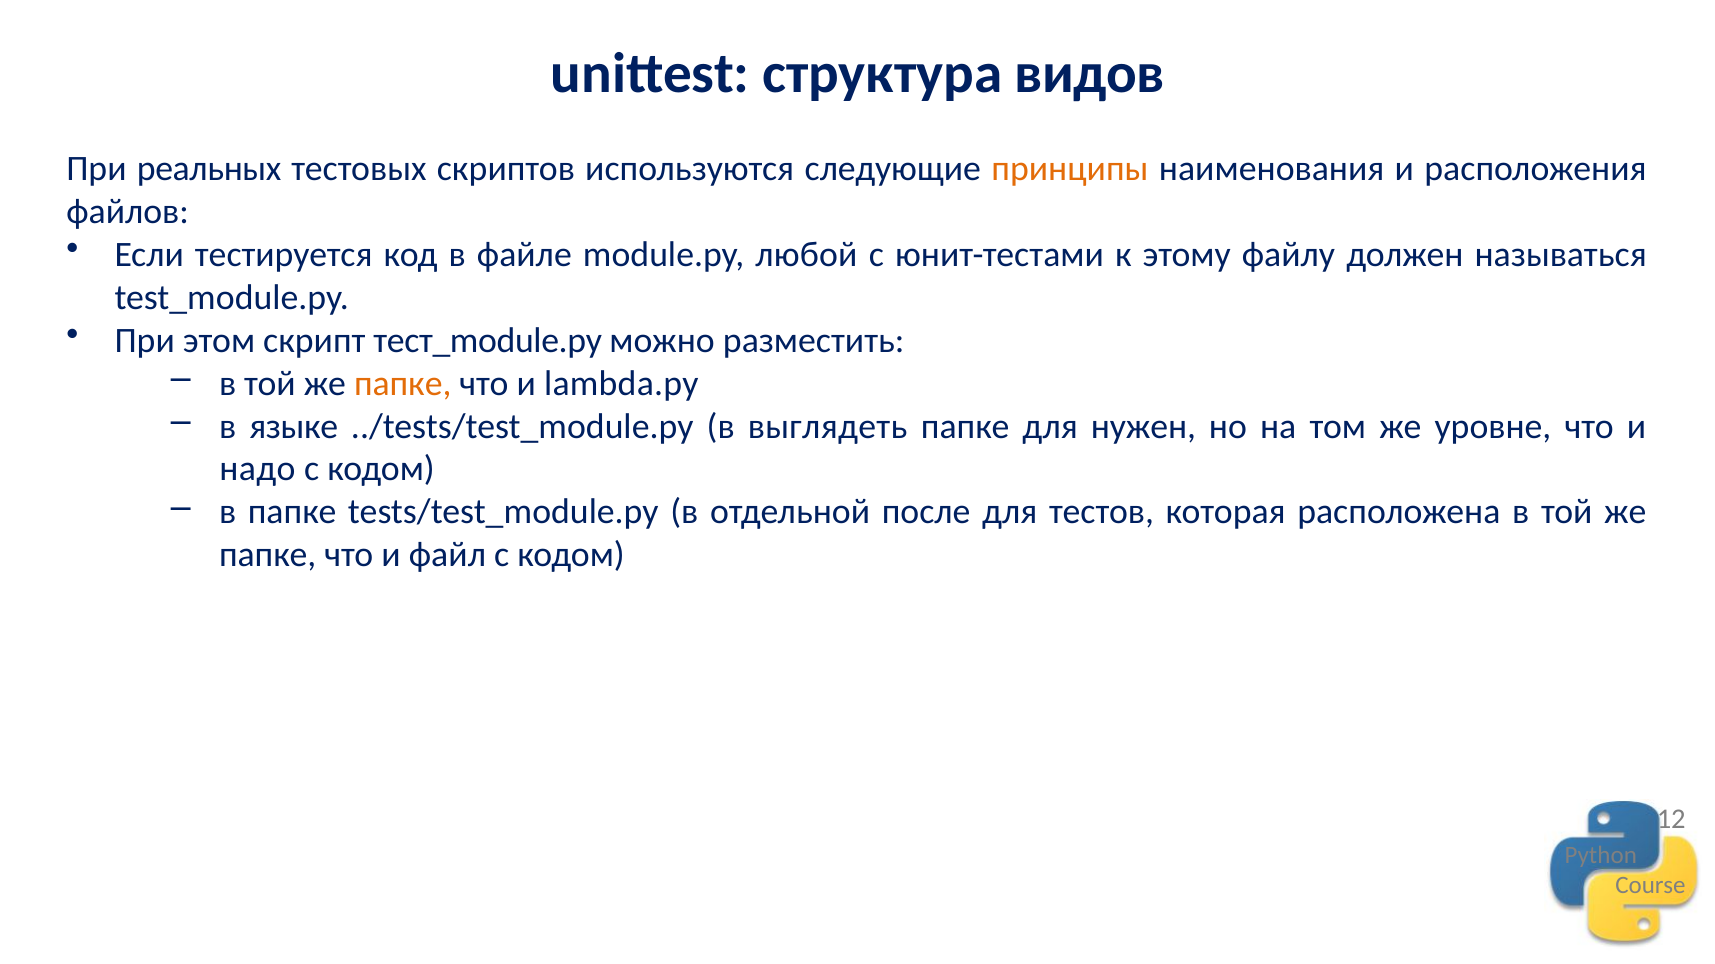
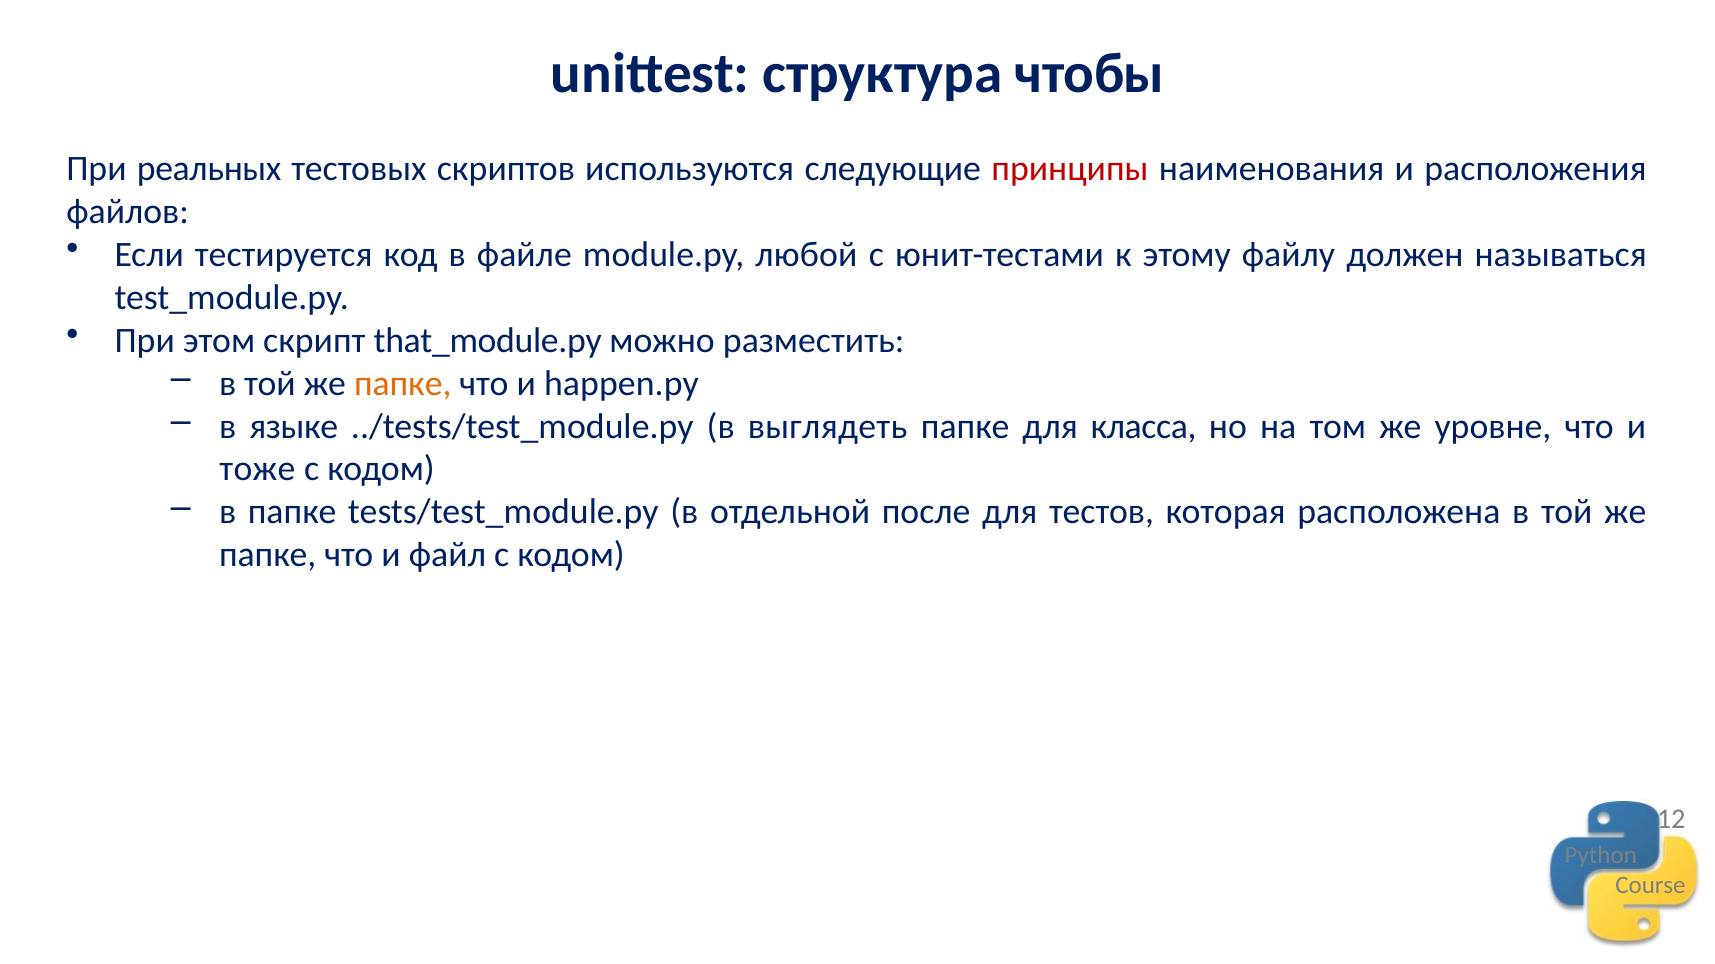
видов: видов -> чтобы
принципы colour: orange -> red
тест_module.py: тест_module.py -> that_module.py
lambda.py: lambda.py -> happen.py
нужен: нужен -> класса
надо: надо -> тоже
